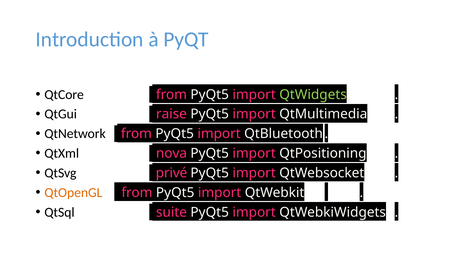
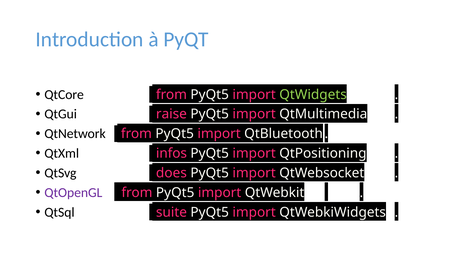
nova: nova -> infos
privé: privé -> does
QtOpenGL colour: orange -> purple
